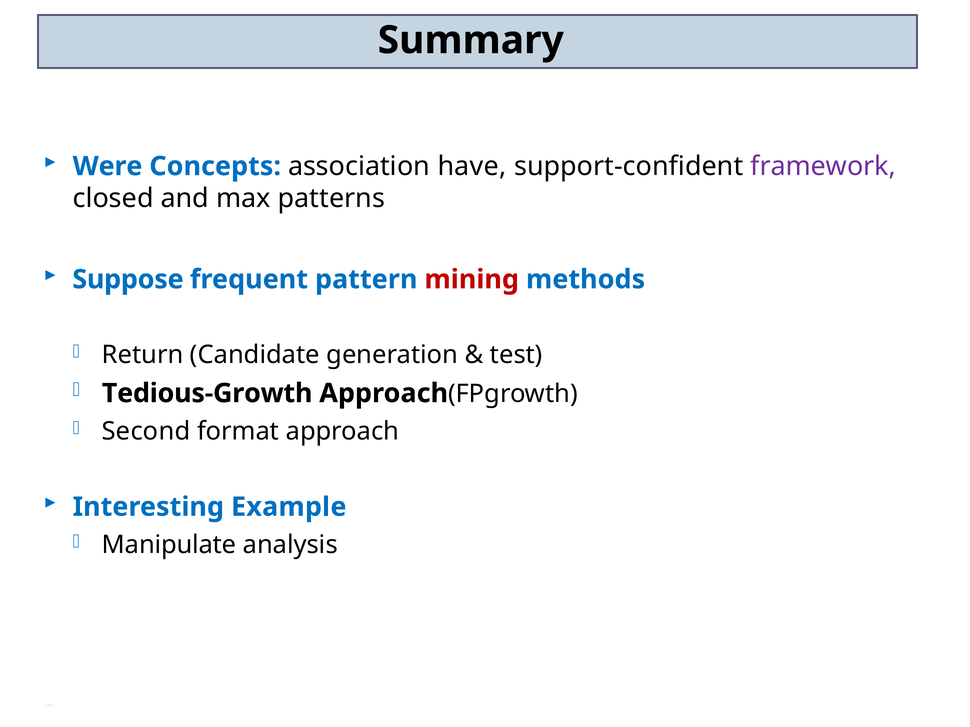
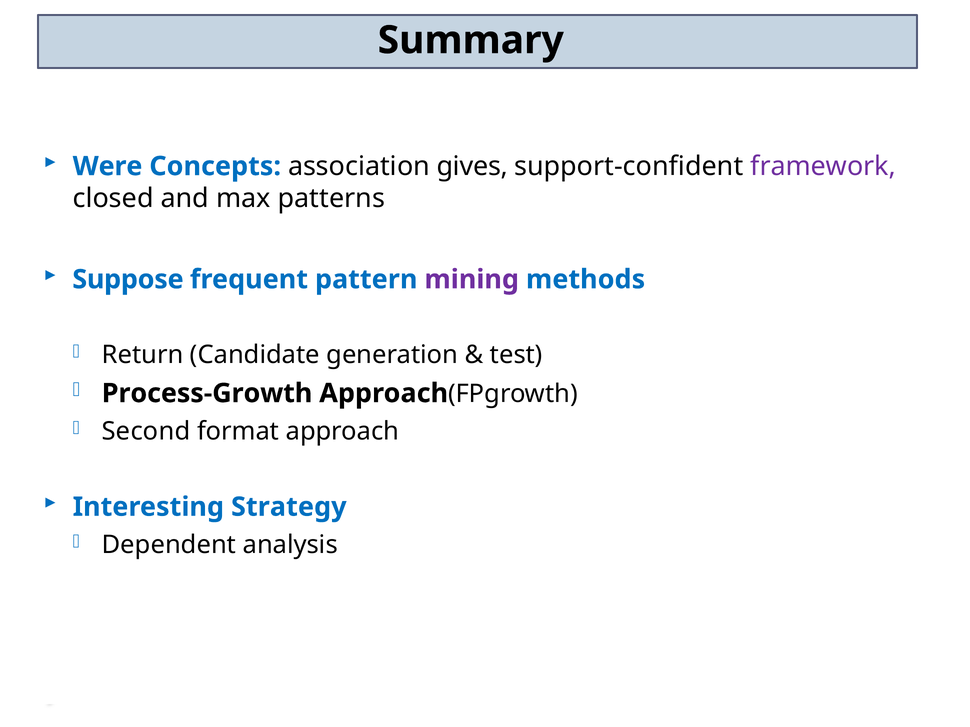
have: have -> gives
mining colour: red -> purple
Tedious-Growth: Tedious-Growth -> Process-Growth
Example: Example -> Strategy
Manipulate: Manipulate -> Dependent
